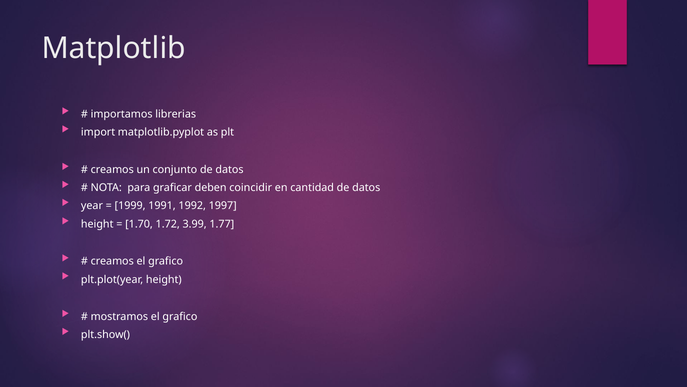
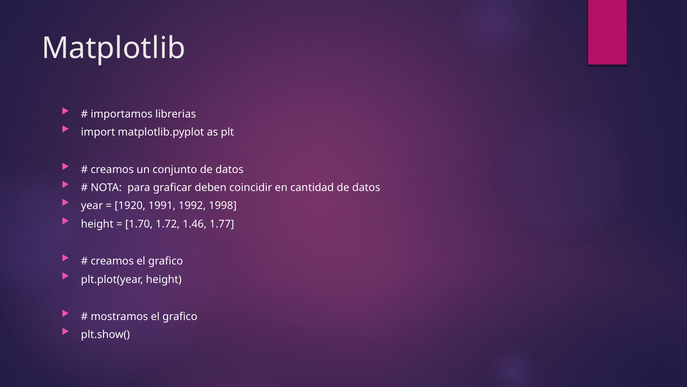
1999: 1999 -> 1920
1997: 1997 -> 1998
3.99: 3.99 -> 1.46
